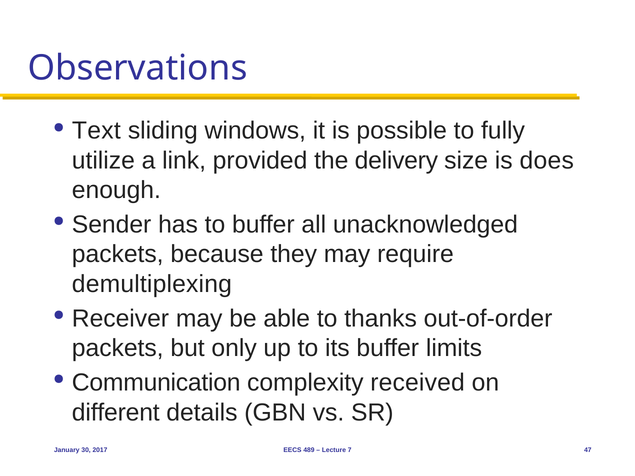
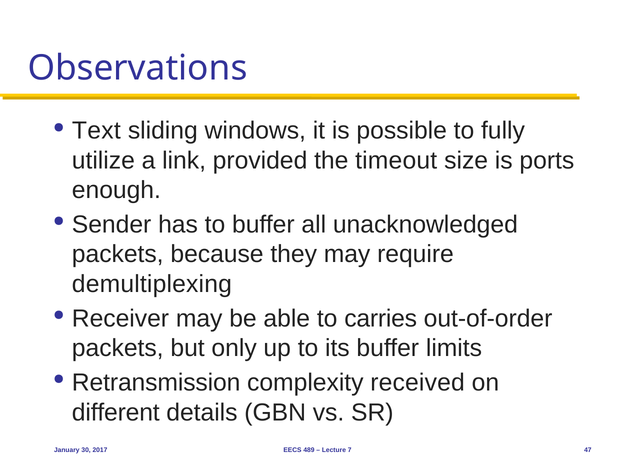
delivery: delivery -> timeout
does: does -> ports
thanks: thanks -> carries
Communication: Communication -> Retransmission
